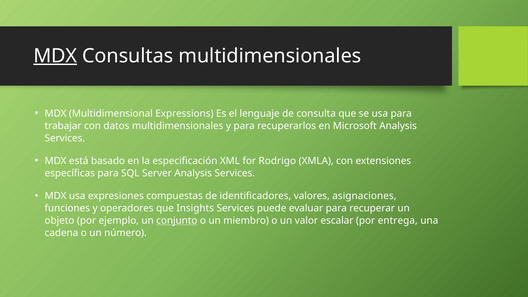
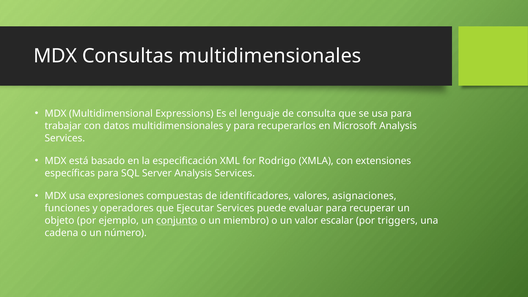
MDX at (55, 56) underline: present -> none
Insights: Insights -> Ejecutar
entrega: entrega -> triggers
